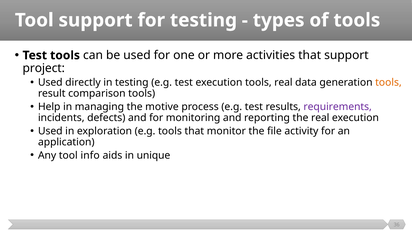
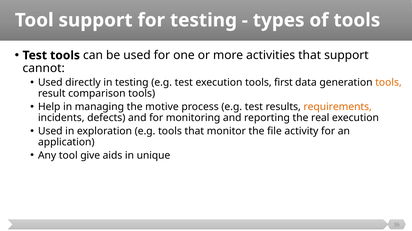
project: project -> cannot
tools real: real -> first
requirements colour: purple -> orange
info: info -> give
